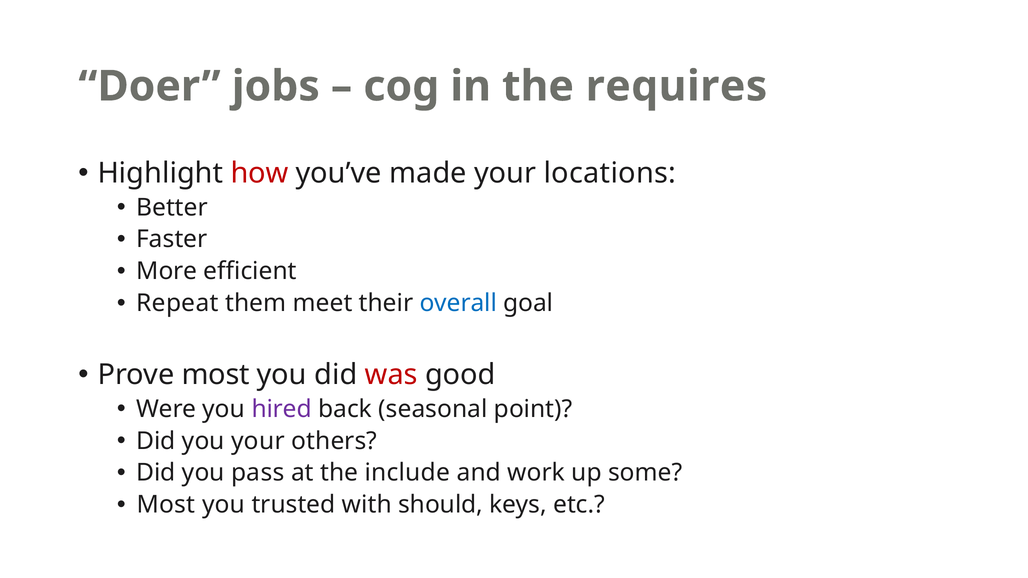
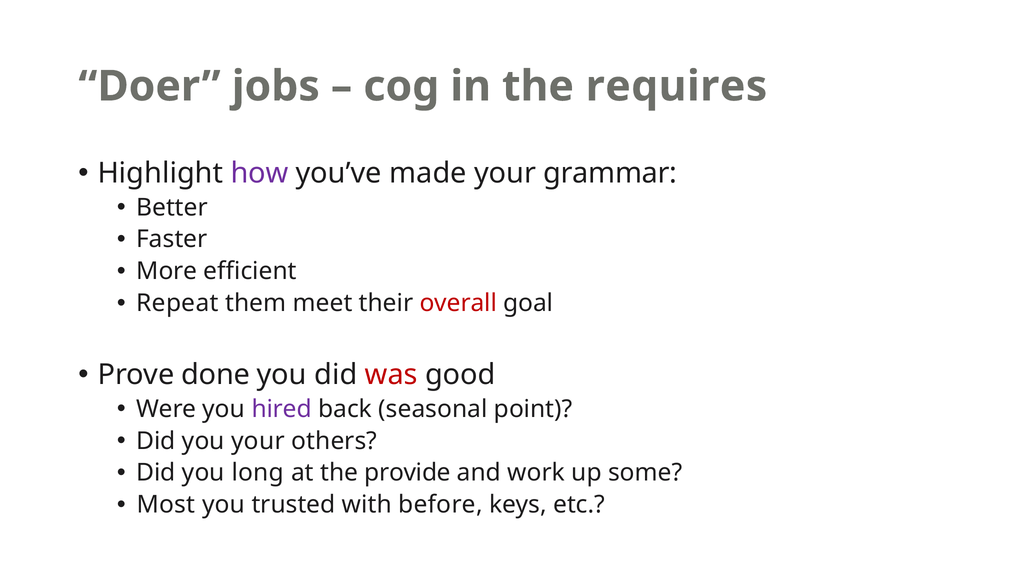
how colour: red -> purple
locations: locations -> grammar
overall colour: blue -> red
Prove most: most -> done
pass: pass -> long
include: include -> provide
should: should -> before
